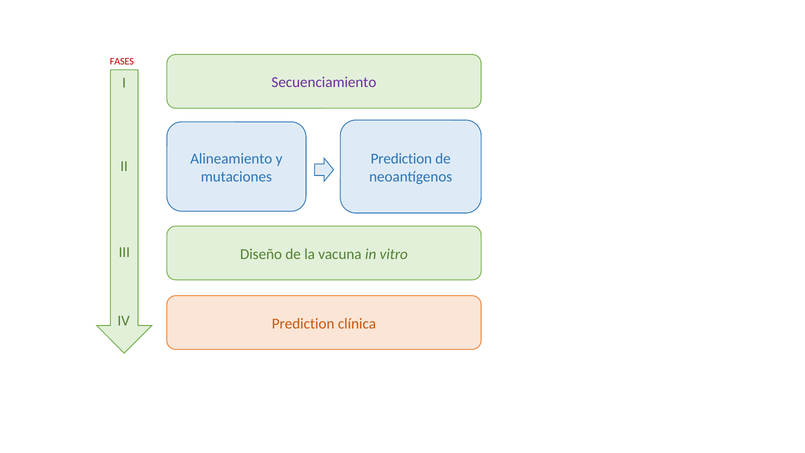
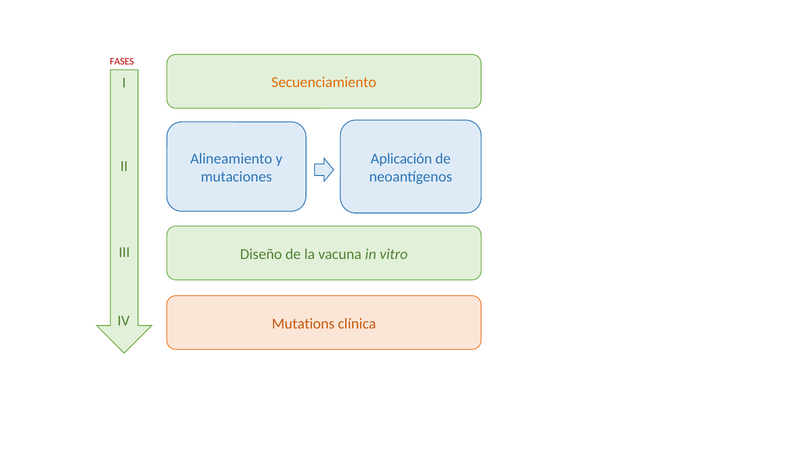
Secuenciamiento colour: purple -> orange
Prediction at (401, 158): Prediction -> Aplicación
Prediction at (303, 323): Prediction -> Mutations
